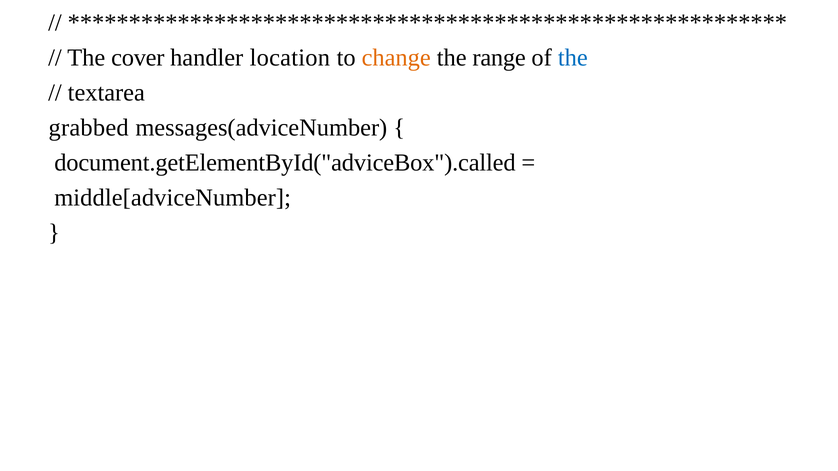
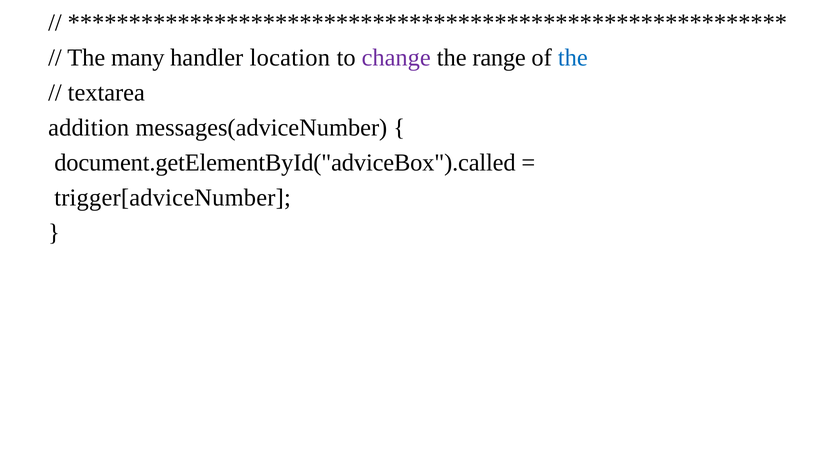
cover: cover -> many
change colour: orange -> purple
grabbed: grabbed -> addition
middle[adviceNumber: middle[adviceNumber -> trigger[adviceNumber
